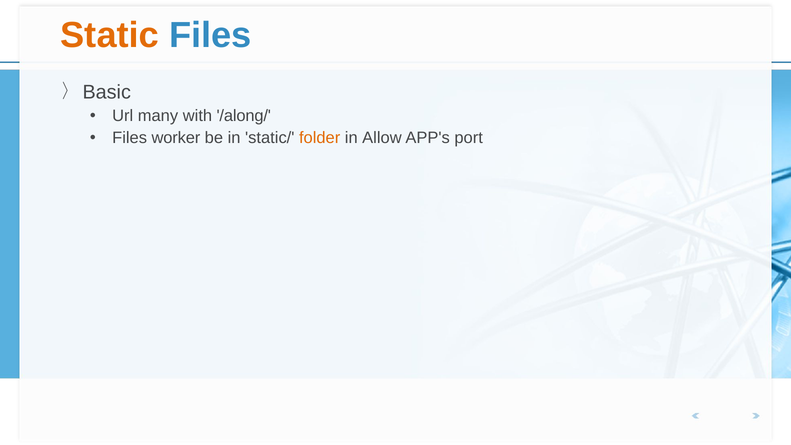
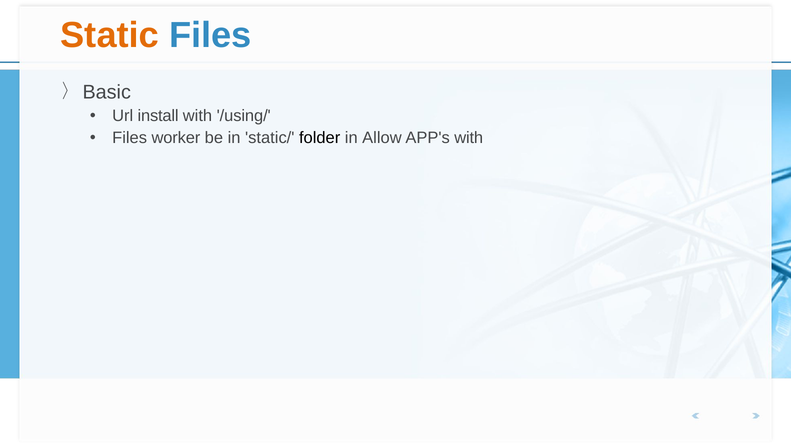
many: many -> install
/along/: /along/ -> /using/
folder colour: orange -> black
APP's port: port -> with
